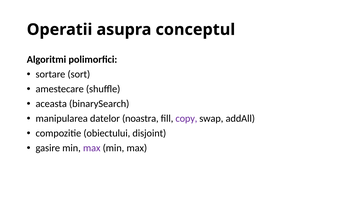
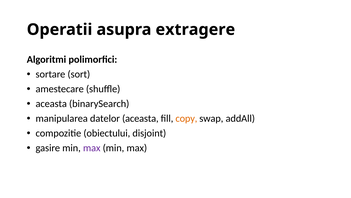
conceptul: conceptul -> extragere
datelor noastra: noastra -> aceasta
copy colour: purple -> orange
